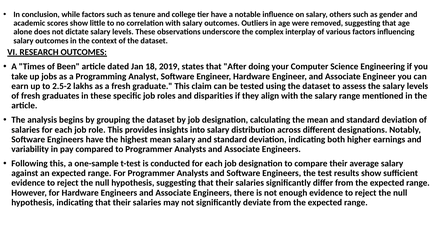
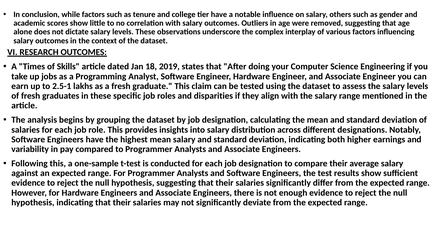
Been: Been -> Skills
2.5-2: 2.5-2 -> 2.5-1
